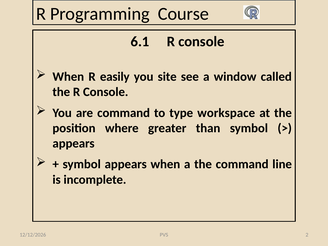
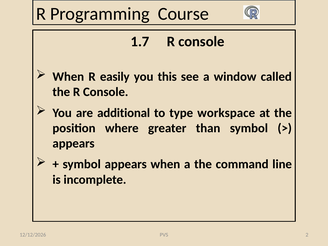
6.1: 6.1 -> 1.7
site: site -> this
are command: command -> additional
